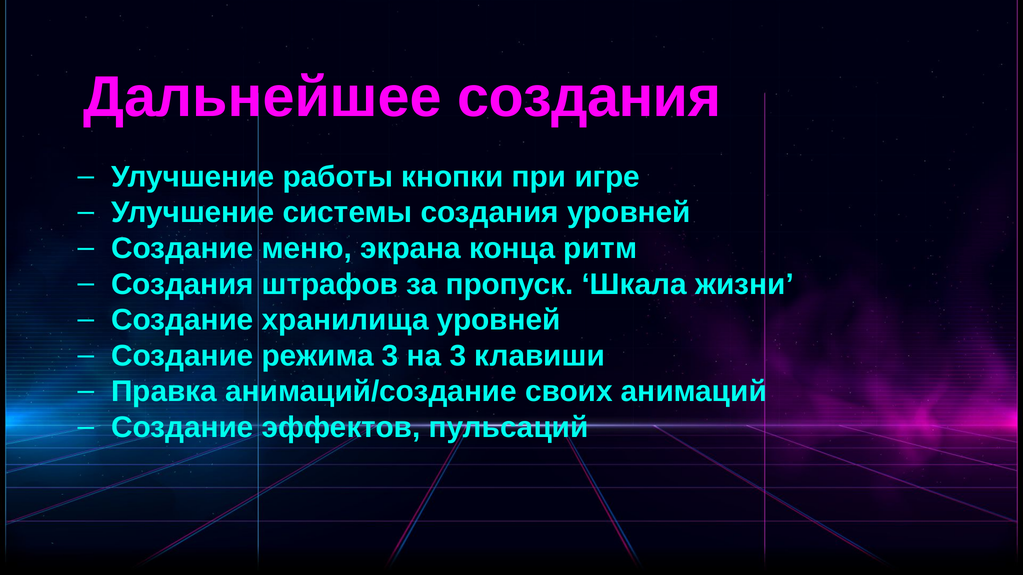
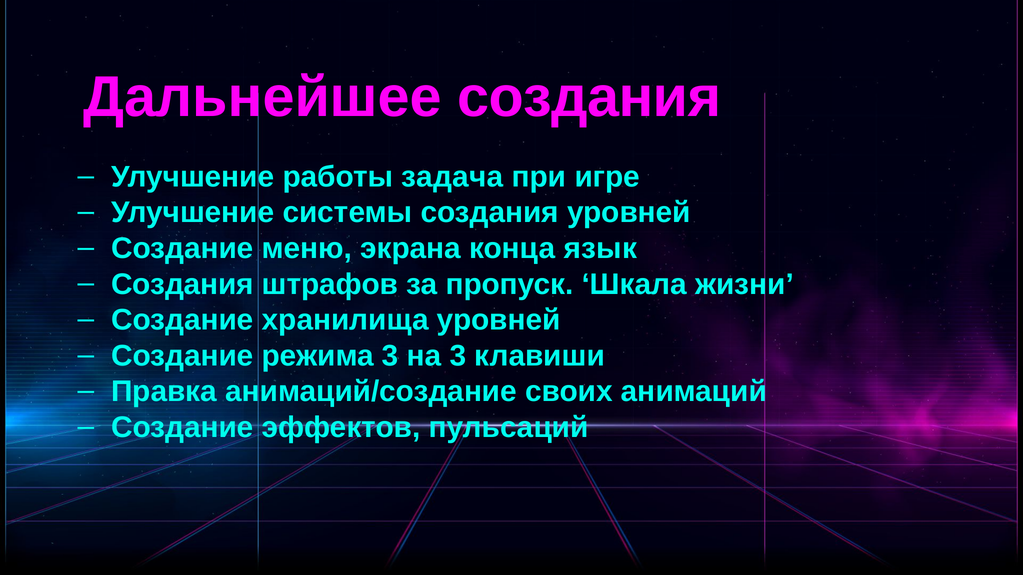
кнопки: кнопки -> задача
ритм: ритм -> язык
